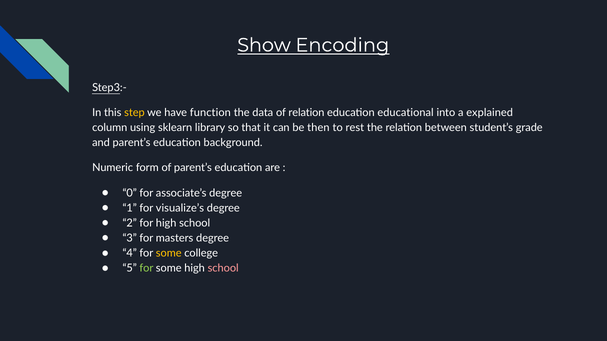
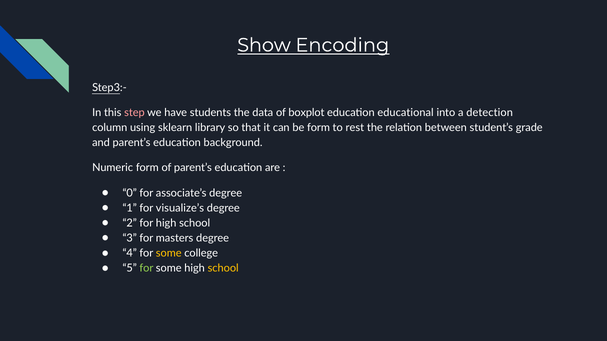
step colour: yellow -> pink
function: function -> students
of relation: relation -> boxplot
explained: explained -> detection
be then: then -> form
school at (223, 268) colour: pink -> yellow
